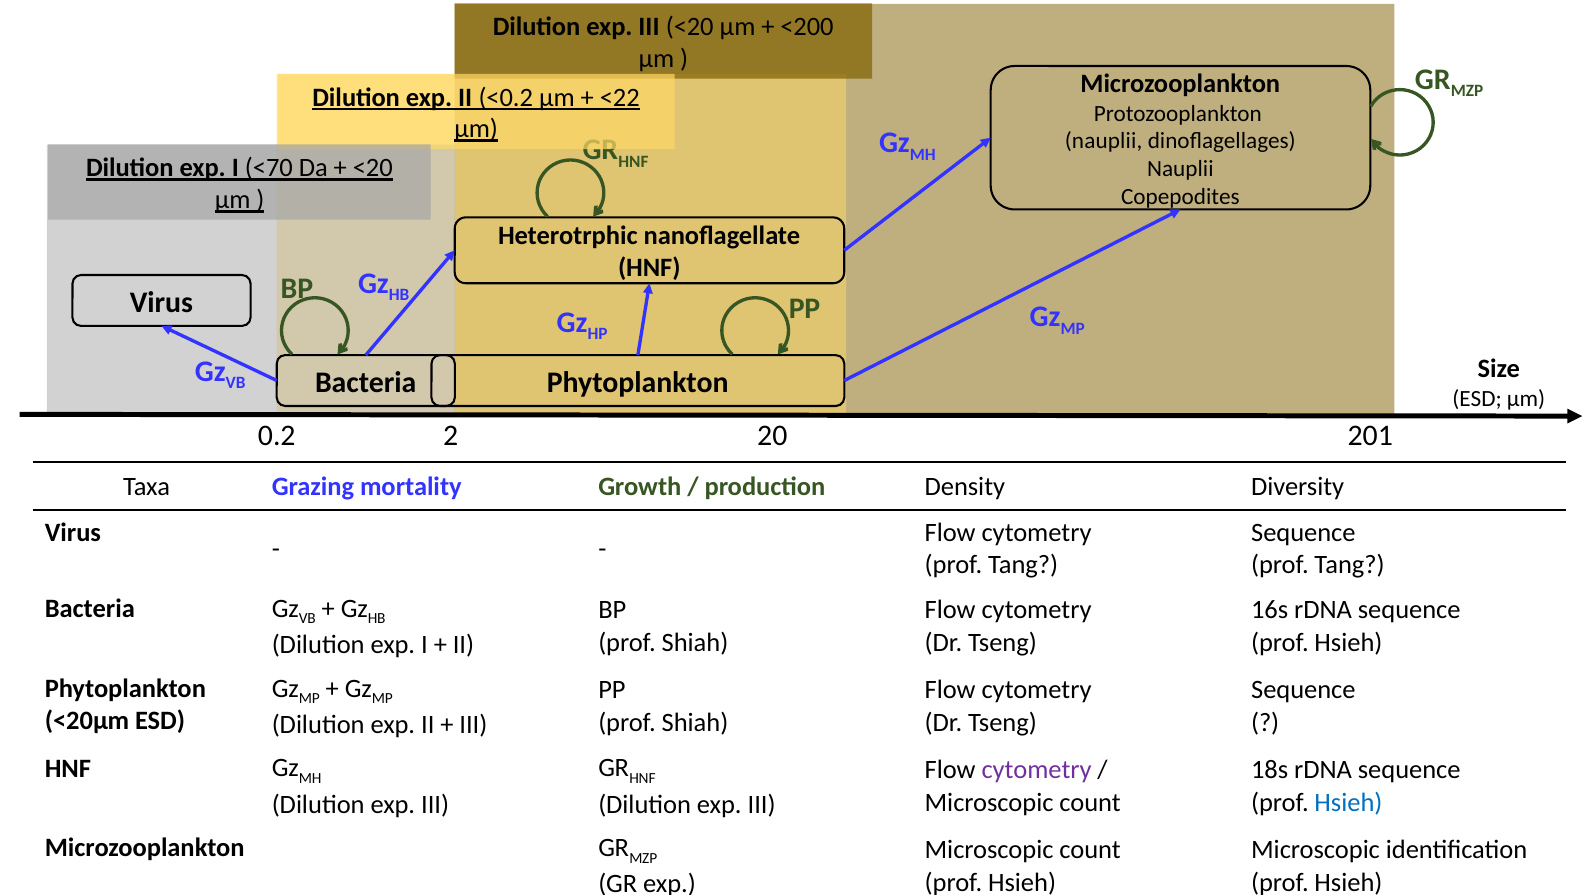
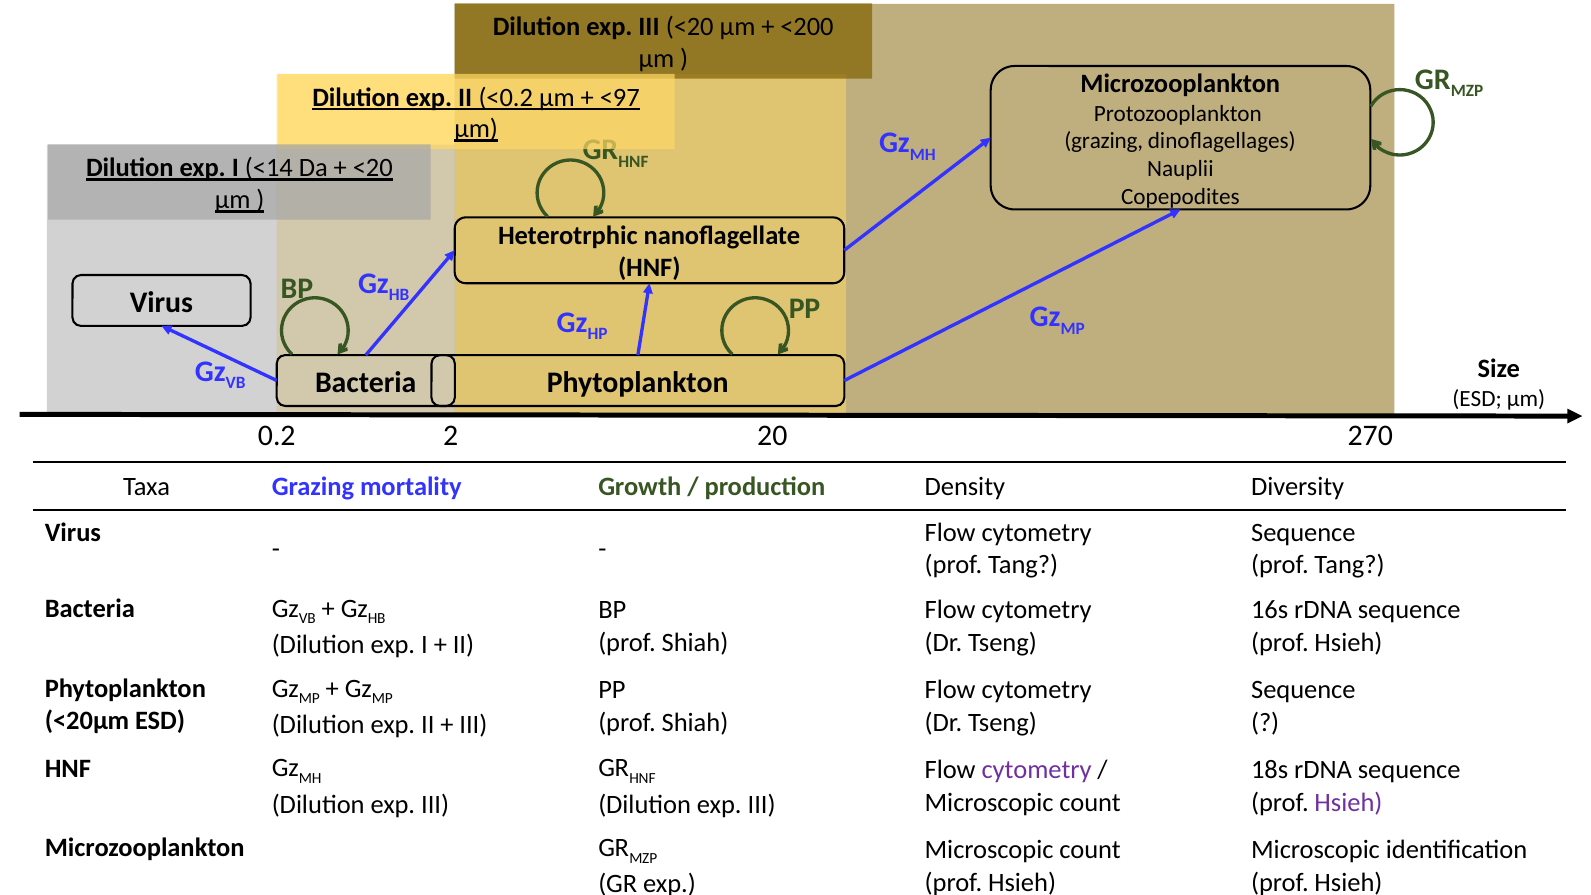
<22: <22 -> <97
nauplii at (1104, 141): nauplii -> grazing
<70: <70 -> <14
201: 201 -> 270
Hsieh at (1348, 802) colour: blue -> purple
